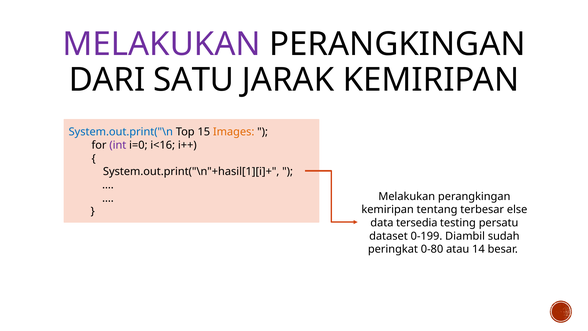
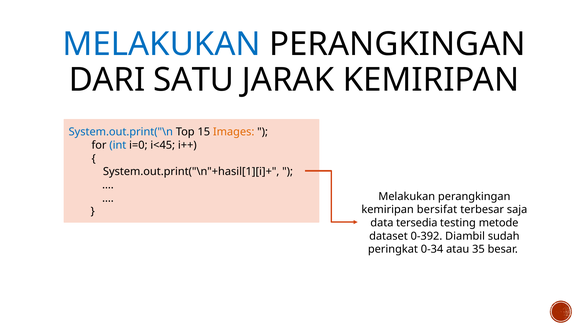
MELAKUKAN at (162, 44) colour: purple -> blue
int colour: purple -> blue
i<16: i<16 -> i<45
tentang: tentang -> bersifat
else: else -> saja
persatu: persatu -> metode
0-199: 0-199 -> 0-392
0-80: 0-80 -> 0-34
14: 14 -> 35
